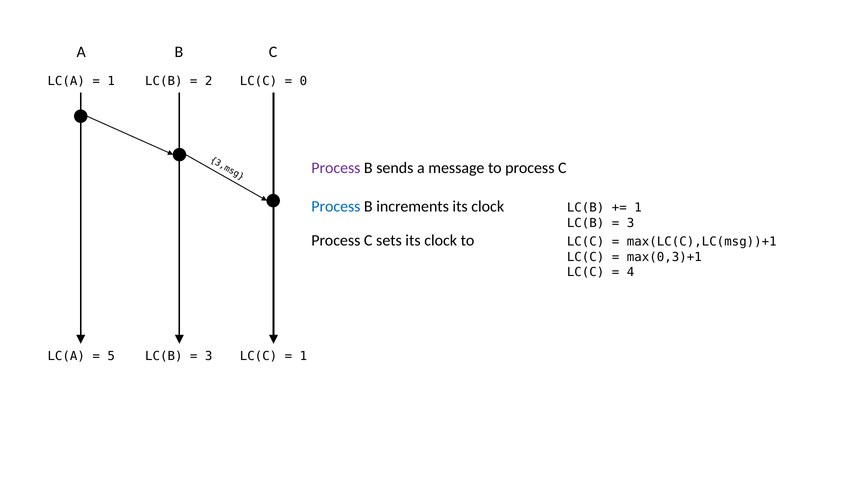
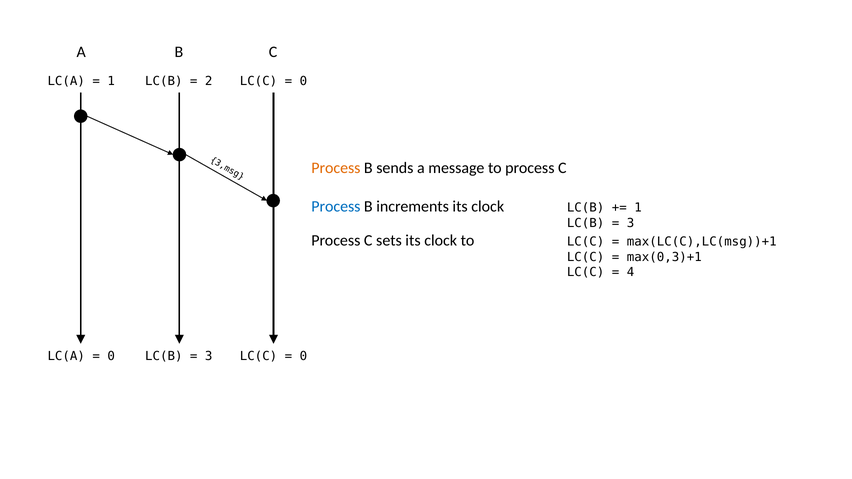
Process at (336, 168) colour: purple -> orange
5 at (111, 357): 5 -> 0
1 at (303, 357): 1 -> 0
